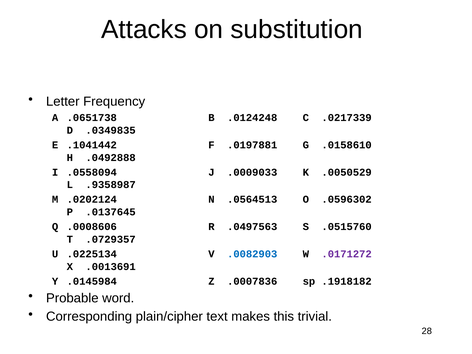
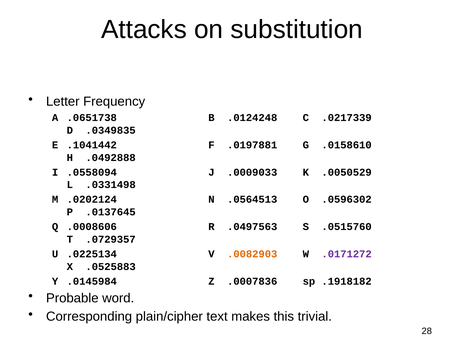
.9358987: .9358987 -> .0331498
.0082903 colour: blue -> orange
.0013691: .0013691 -> .0525883
